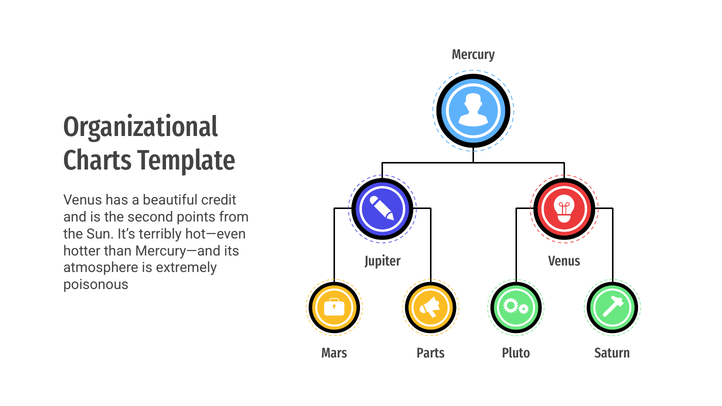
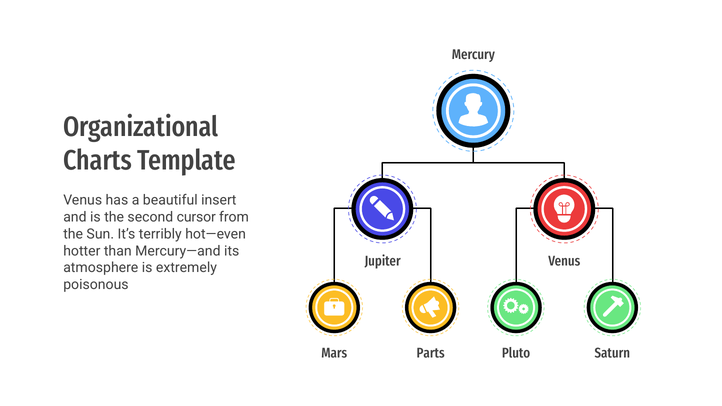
credit: credit -> insert
points: points -> cursor
